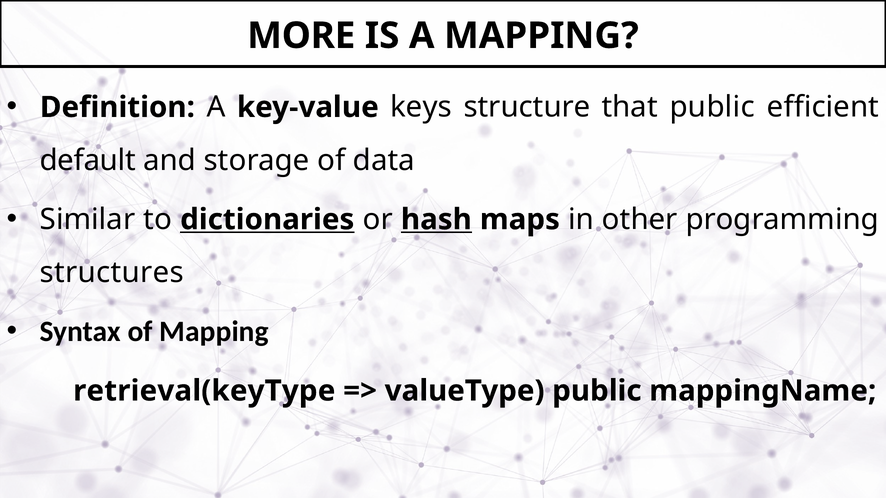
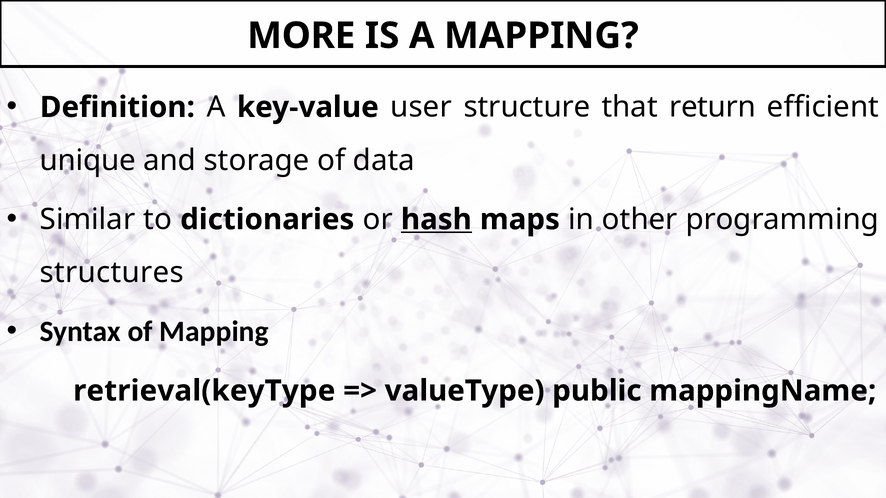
keys: keys -> user
that public: public -> return
default: default -> unique
dictionaries underline: present -> none
